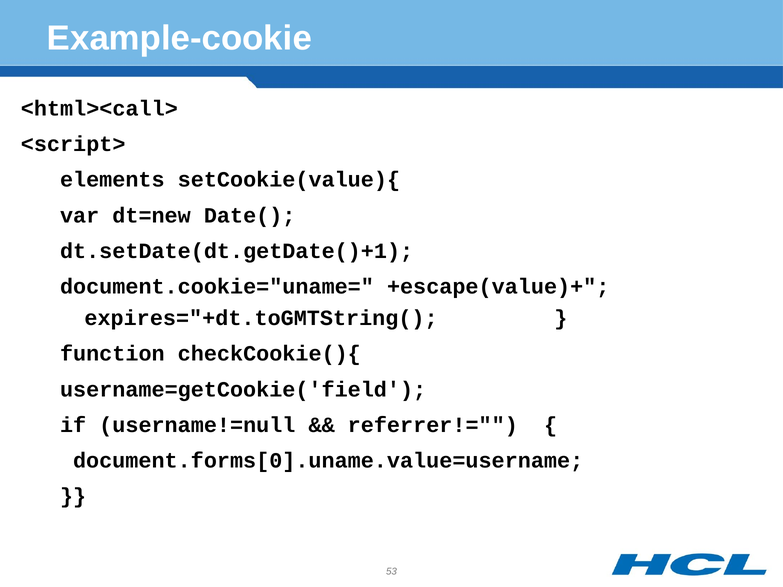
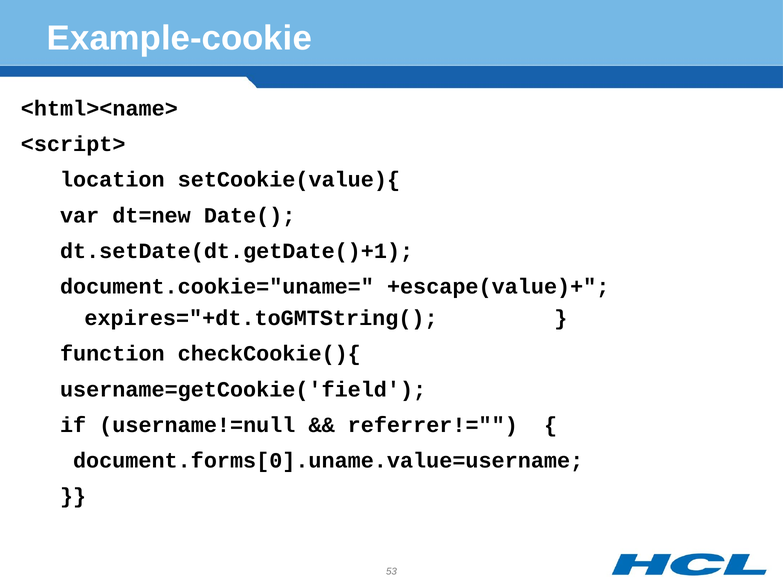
<html><call>: <html><call> -> <html><name>
elements: elements -> location
